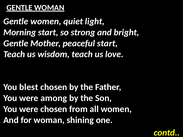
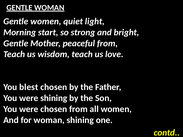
peaceful start: start -> from
were among: among -> shining
